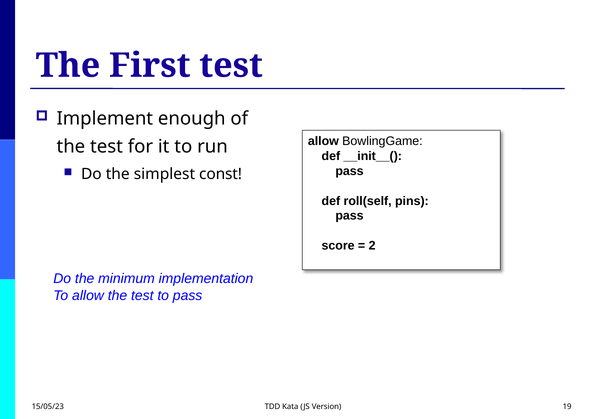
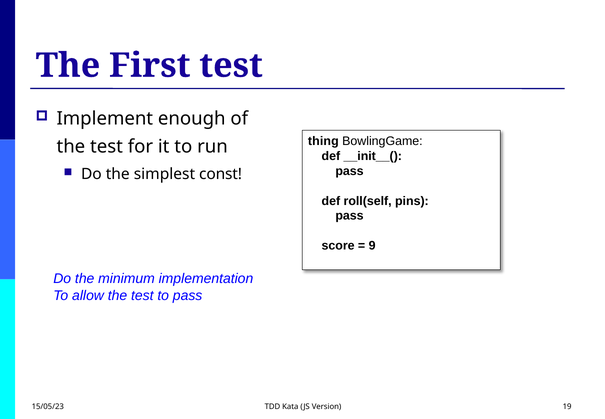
allow at (323, 141): allow -> thing
2: 2 -> 9
